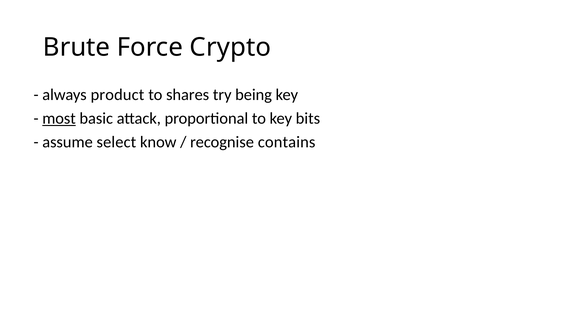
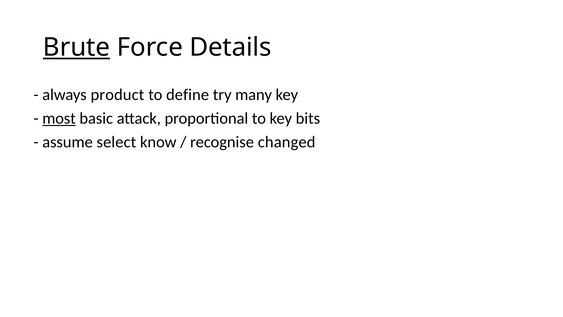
Brute underline: none -> present
Crypto: Crypto -> Details
shares: shares -> define
being: being -> many
contains: contains -> changed
